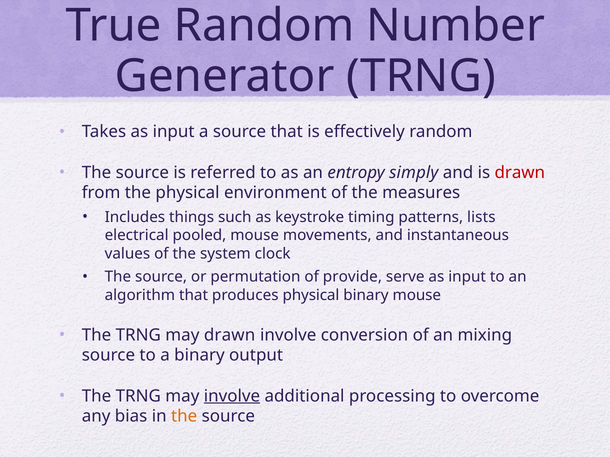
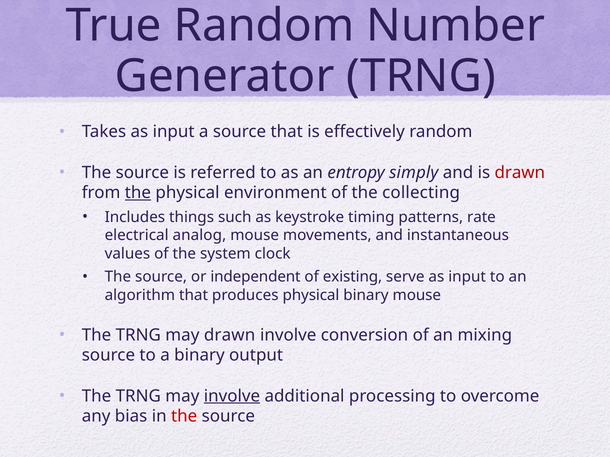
the at (138, 193) underline: none -> present
measures: measures -> collecting
lists: lists -> rate
pooled: pooled -> analog
permutation: permutation -> independent
provide: provide -> existing
the at (184, 417) colour: orange -> red
